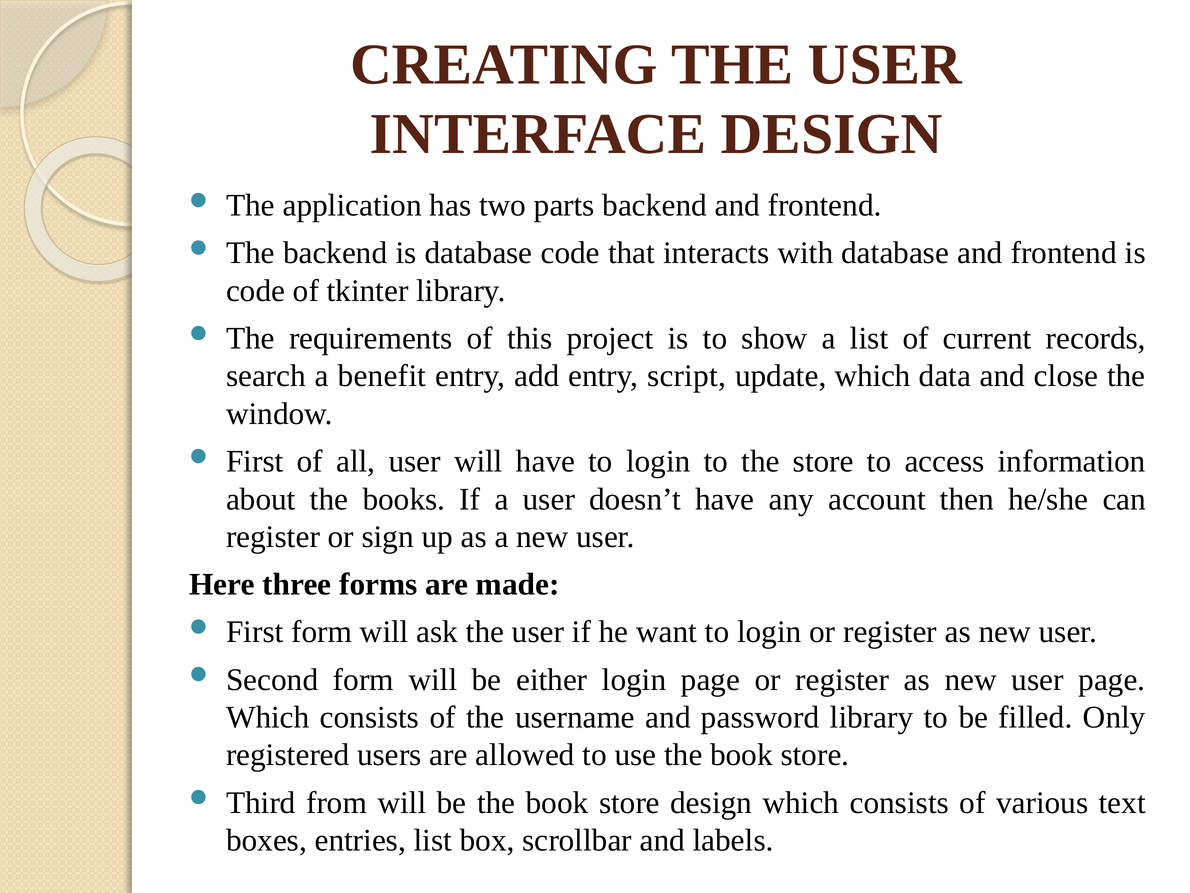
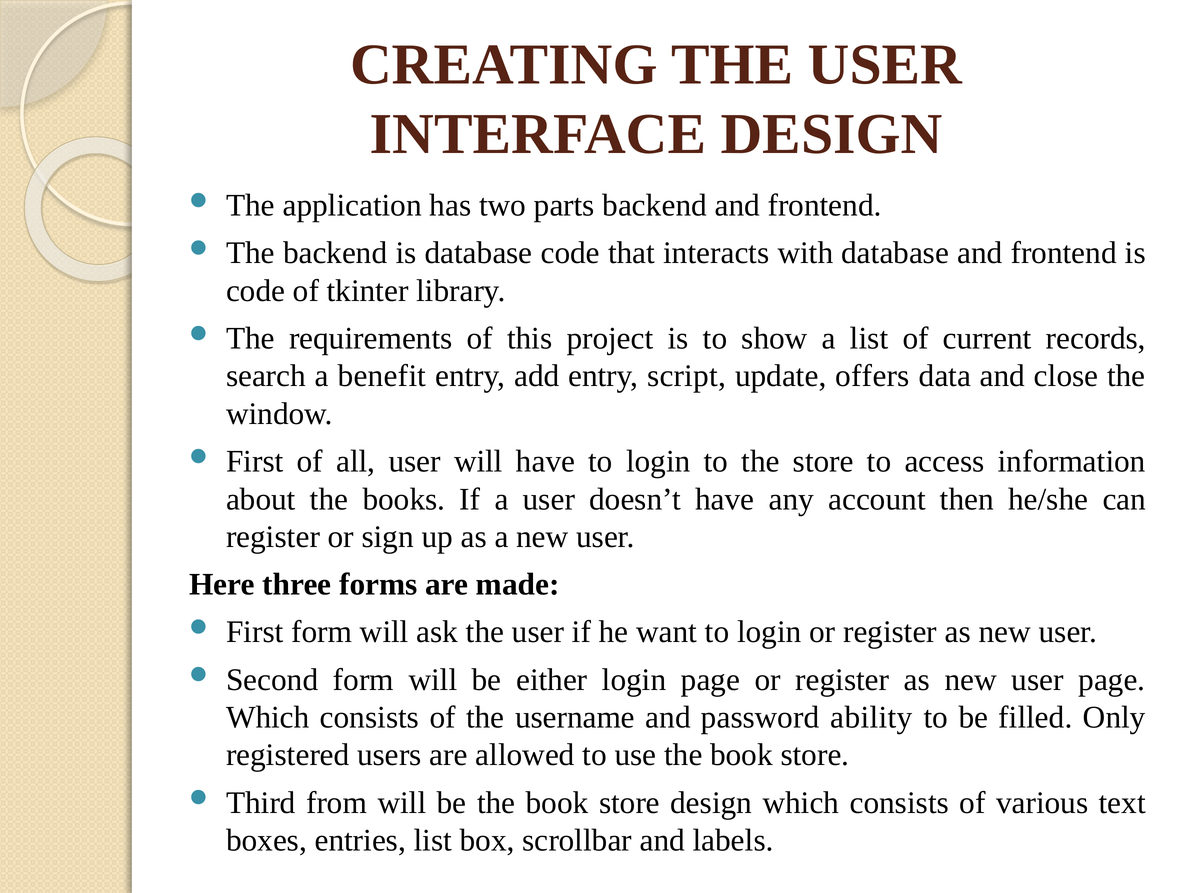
update which: which -> offers
password library: library -> ability
